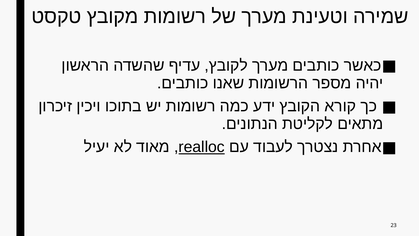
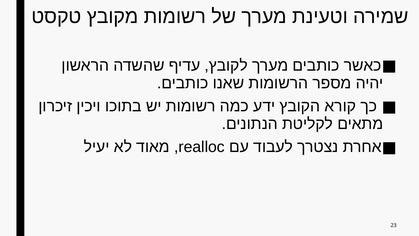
realloc underline: present -> none
